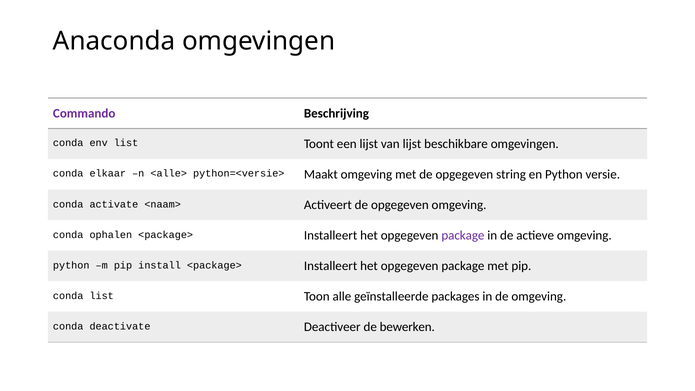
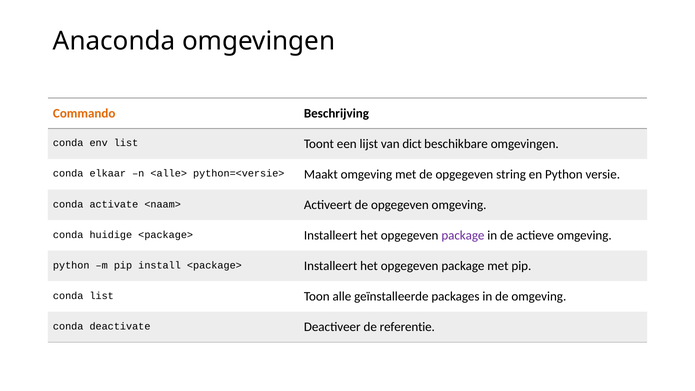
Commando colour: purple -> orange
van lijst: lijst -> dict
ophalen: ophalen -> huidige
bewerken: bewerken -> referentie
